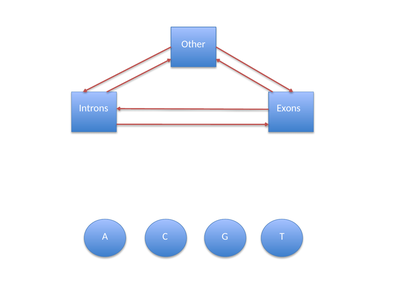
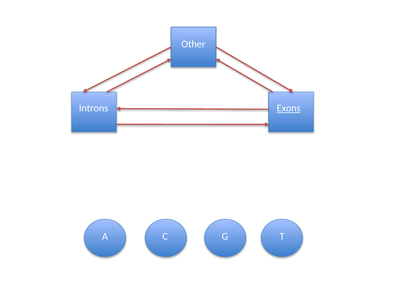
Exons underline: none -> present
